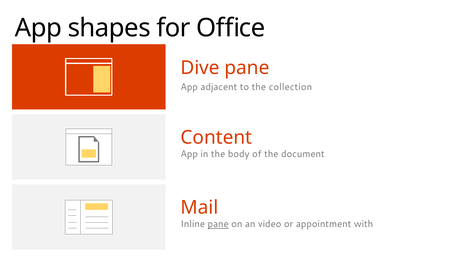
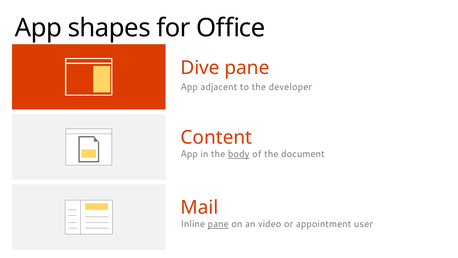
collection: collection -> developer
body underline: none -> present
with: with -> user
